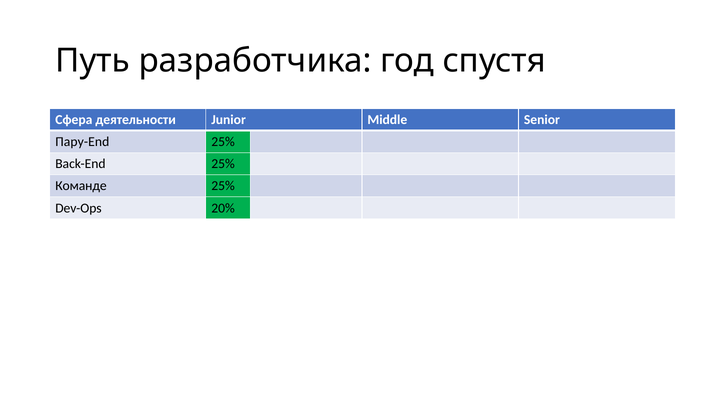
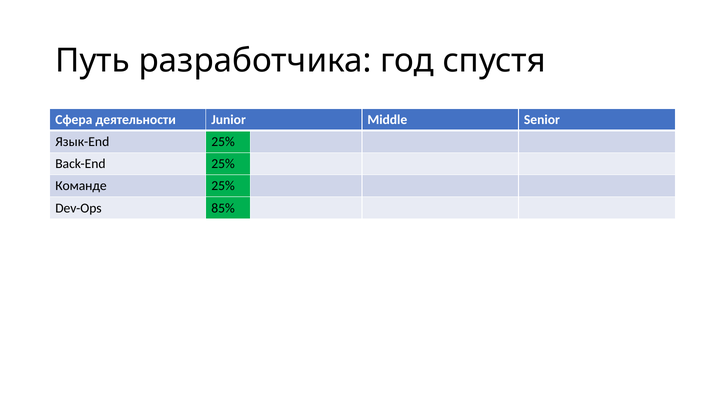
Пару-End: Пару-End -> Язык-End
20%: 20% -> 85%
